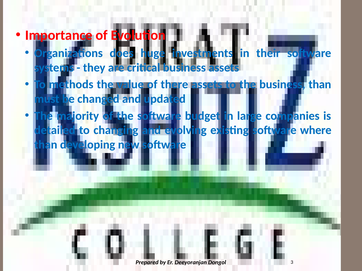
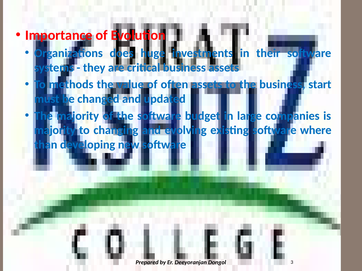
there: there -> often
business than: than -> start
detailed at (55, 130): detailed -> majority
